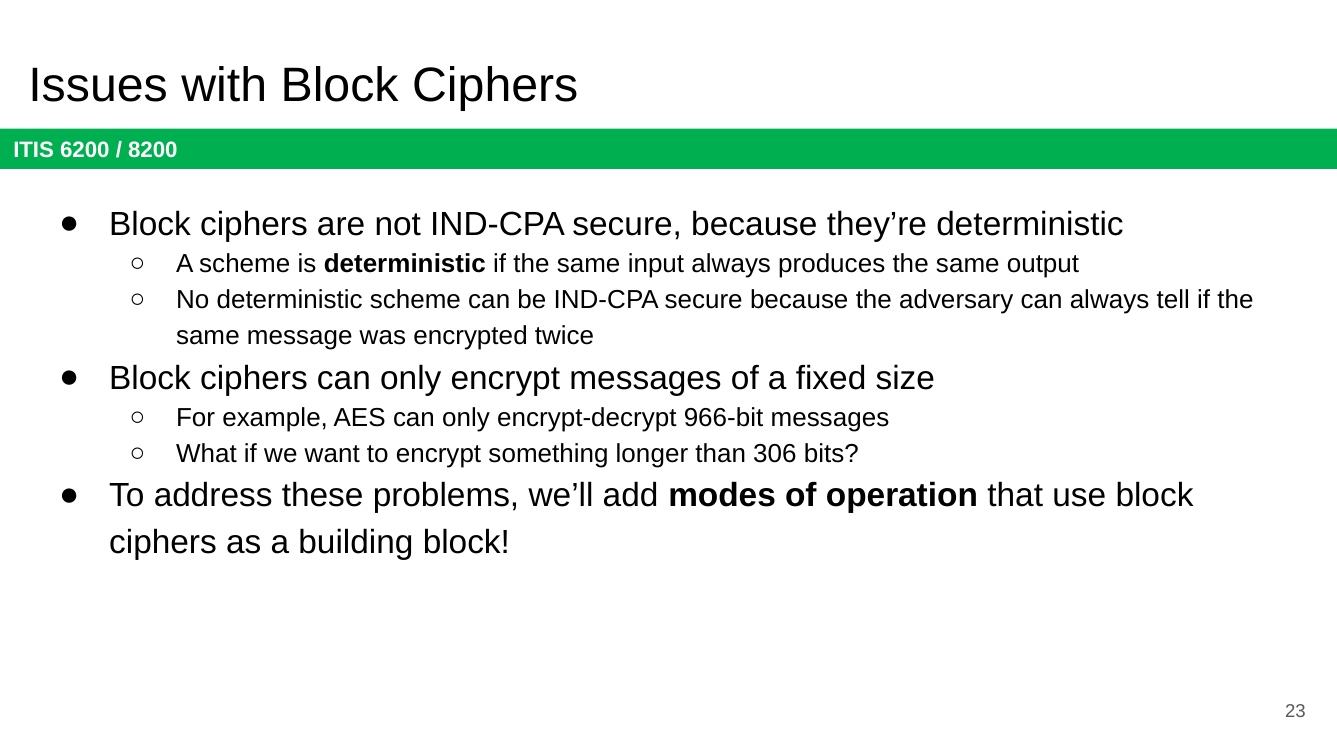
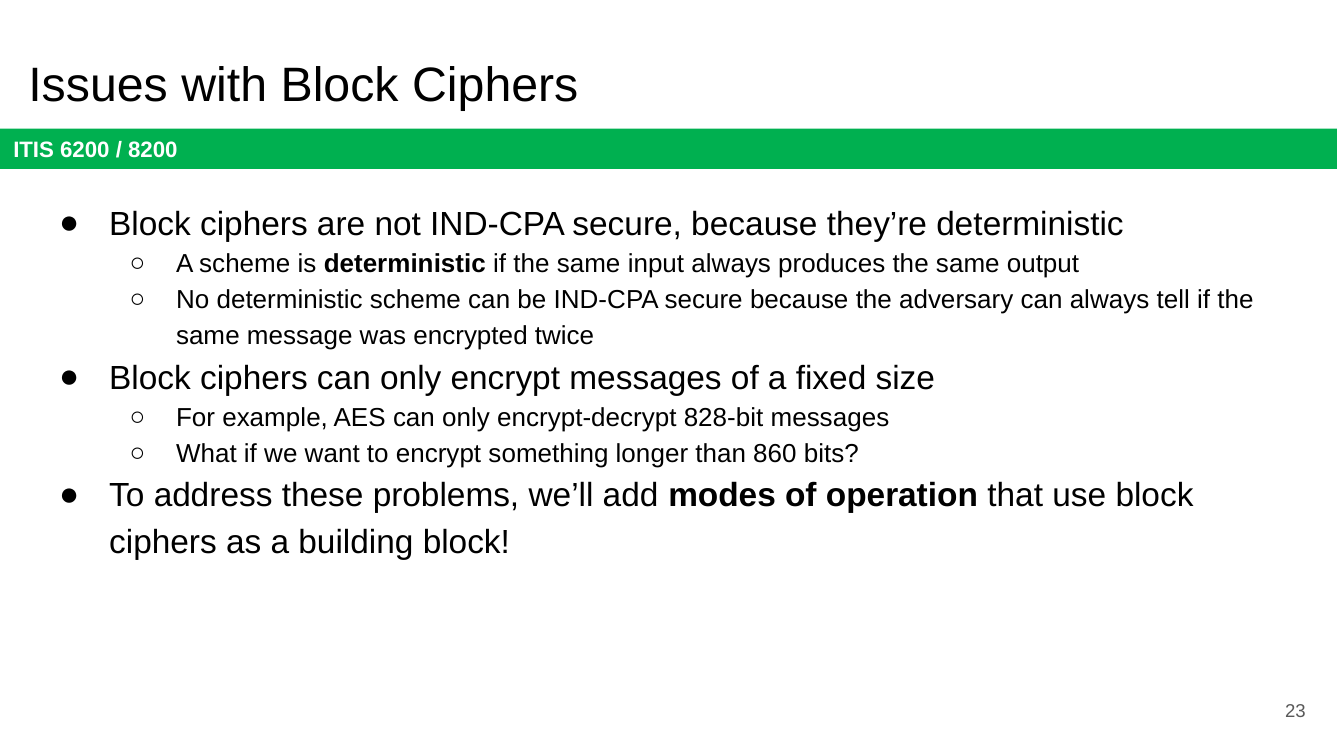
966-bit: 966-bit -> 828-bit
306: 306 -> 860
